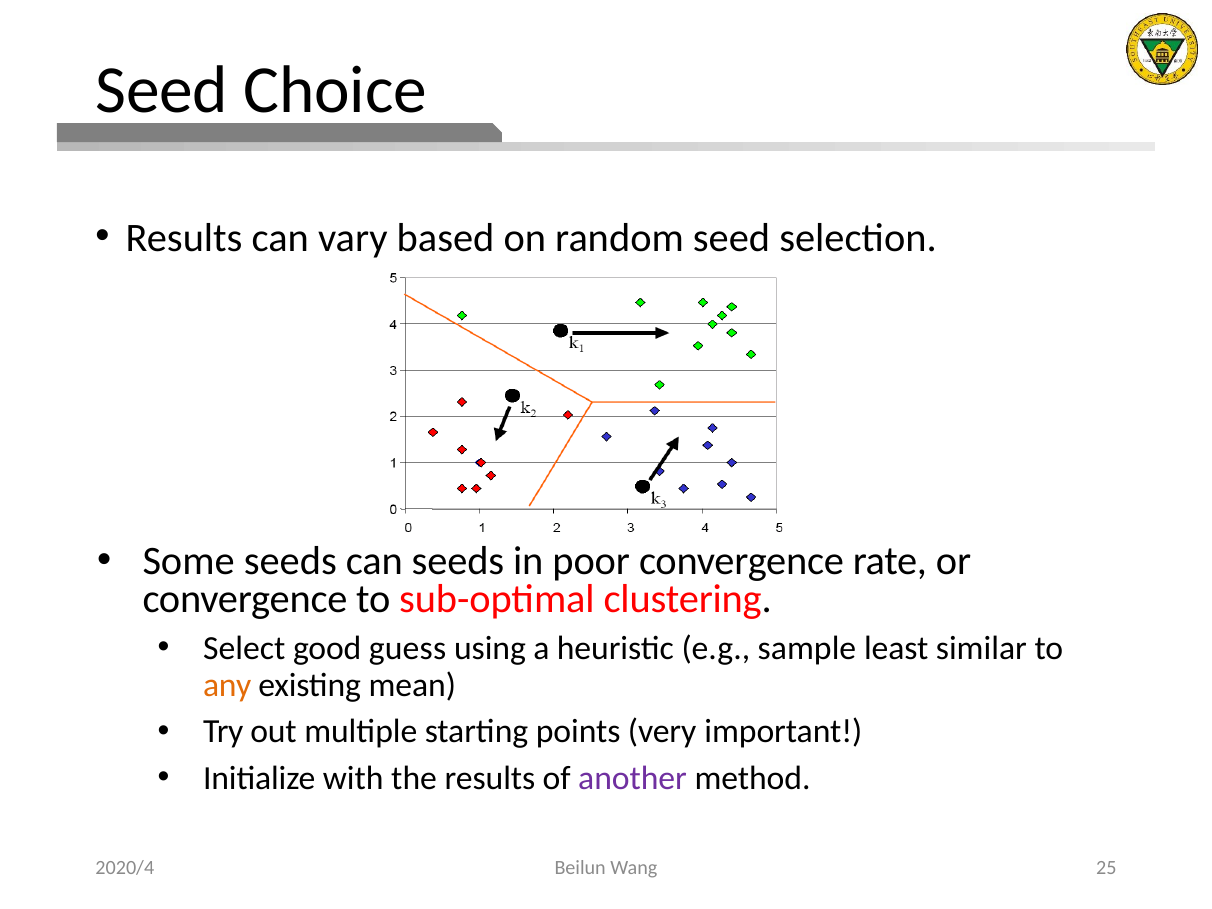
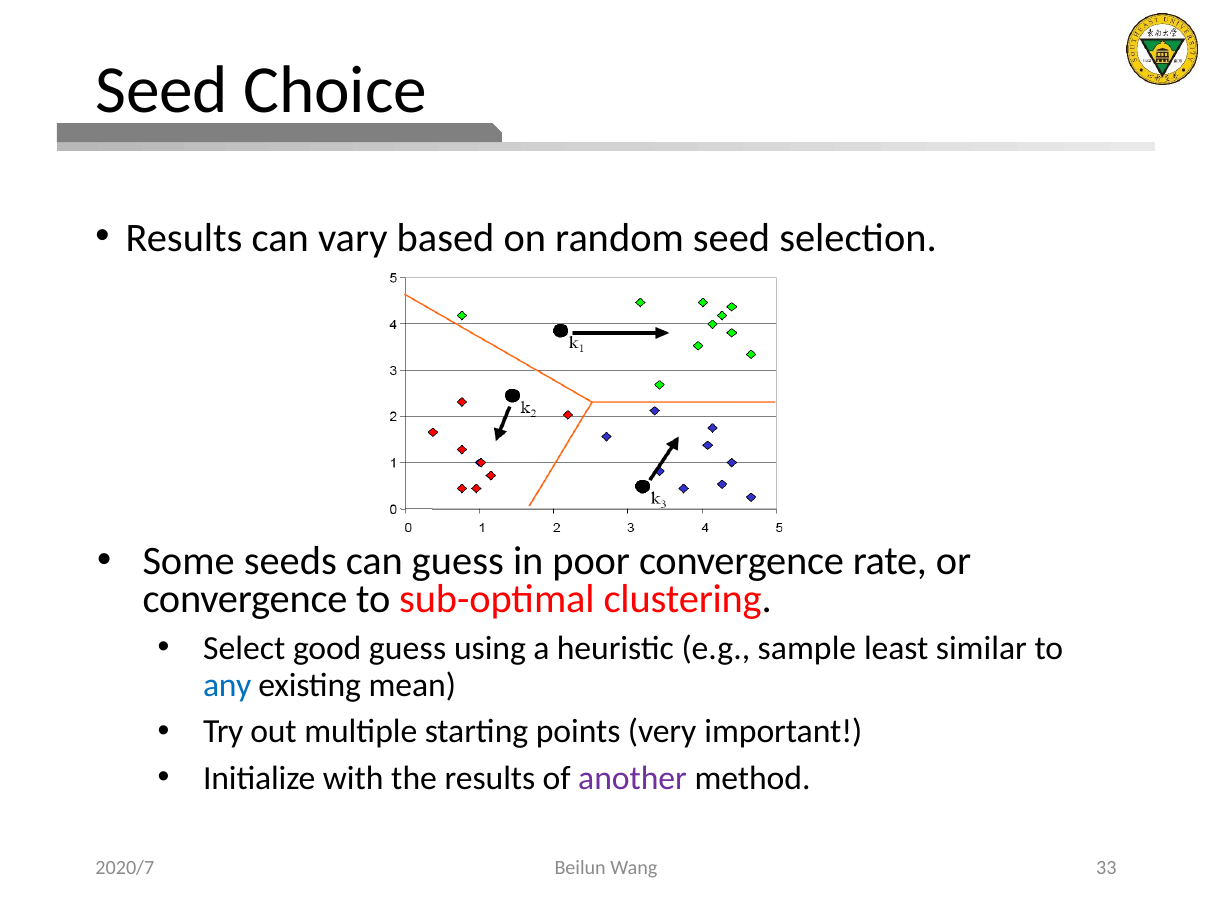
can seeds: seeds -> guess
any colour: orange -> blue
2020/4: 2020/4 -> 2020/7
25: 25 -> 33
